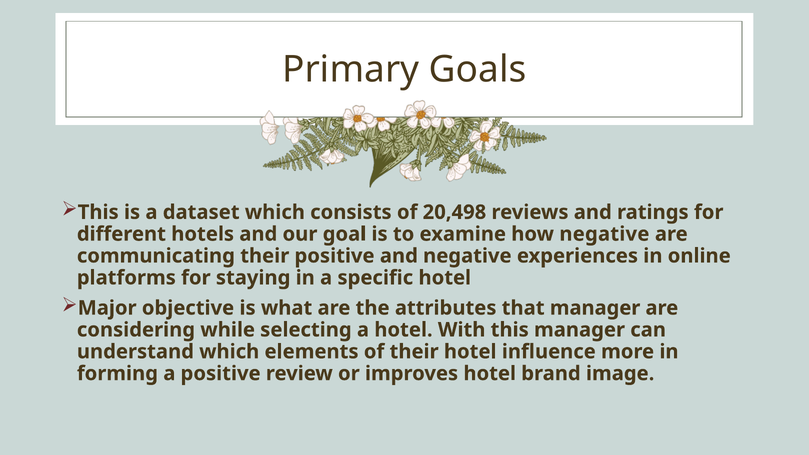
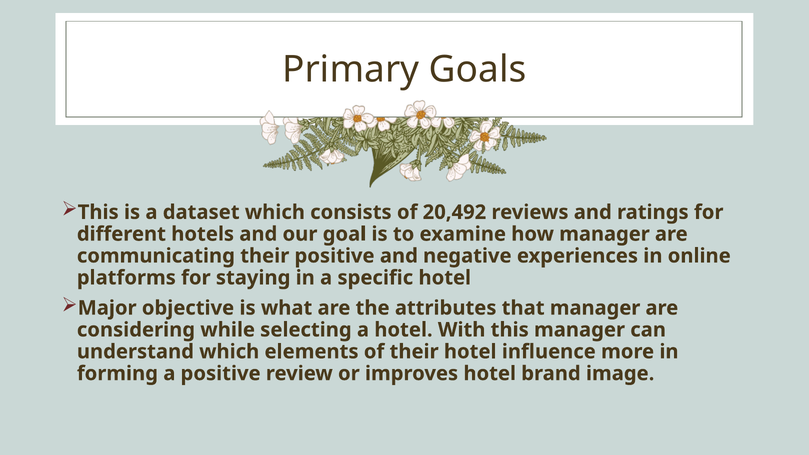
20,498: 20,498 -> 20,492
how negative: negative -> manager
